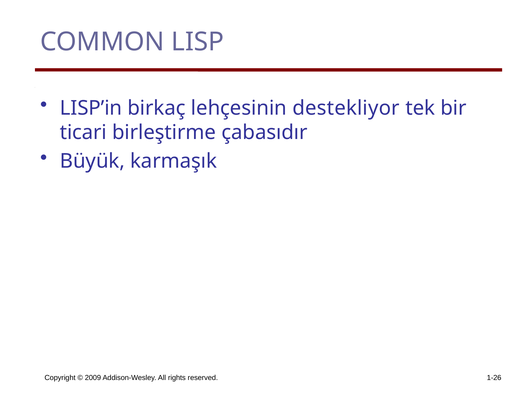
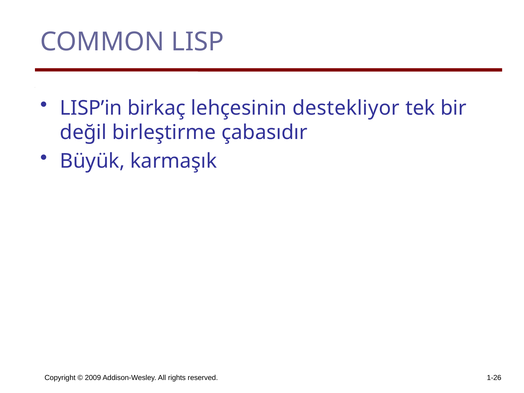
ticari: ticari -> değil
